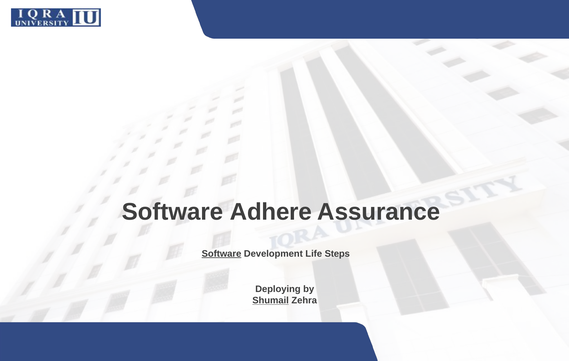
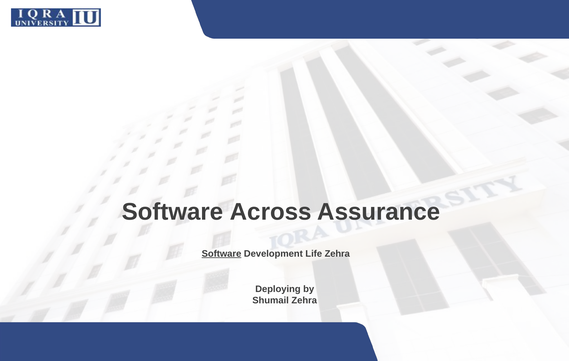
Adhere: Adhere -> Across
Life Steps: Steps -> Zehra
Shumail underline: present -> none
